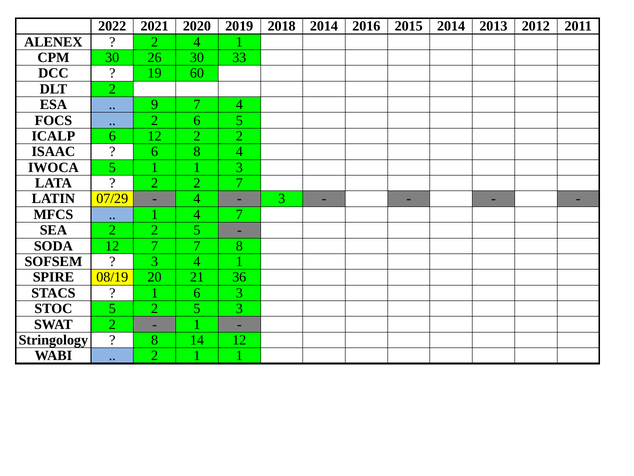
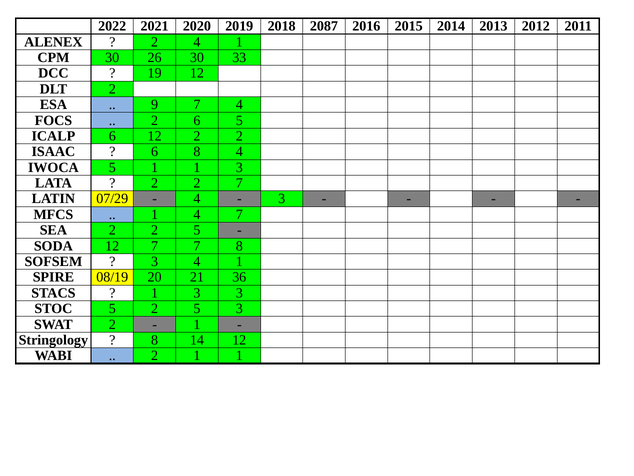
2018 2014: 2014 -> 2087
19 60: 60 -> 12
6 at (197, 293): 6 -> 3
